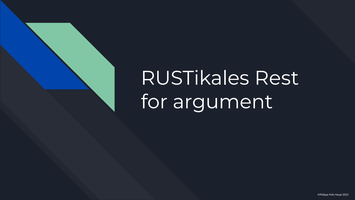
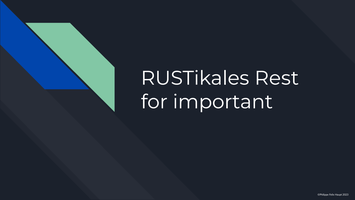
argument: argument -> important
